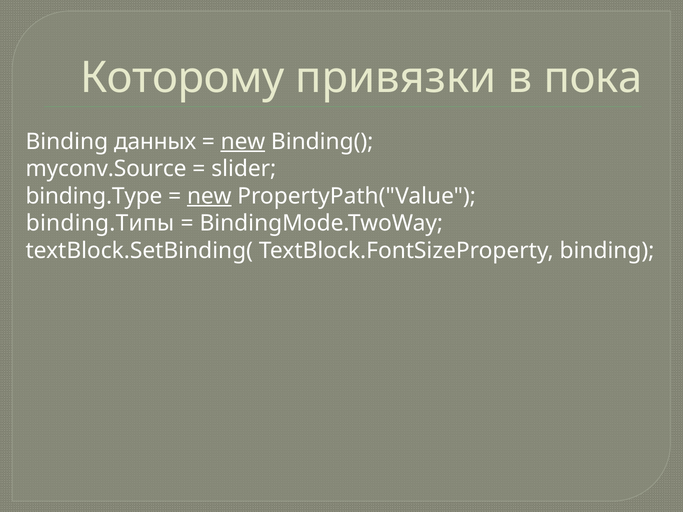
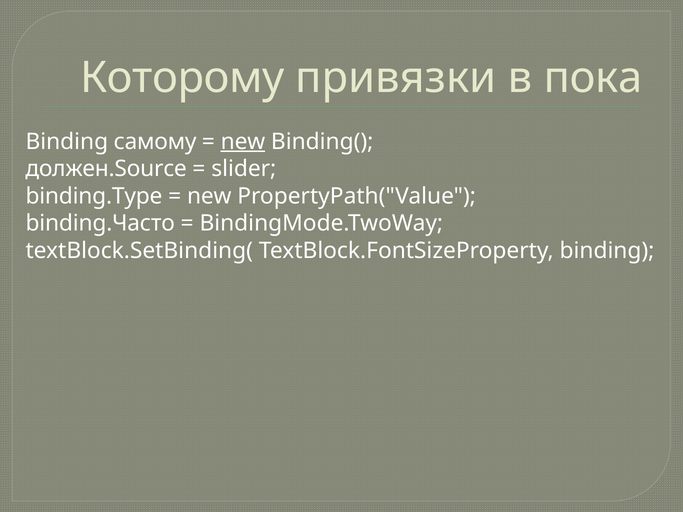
данных: данных -> самому
myconv.Source: myconv.Source -> должен.Source
new at (209, 196) underline: present -> none
binding.Типы: binding.Типы -> binding.Часто
